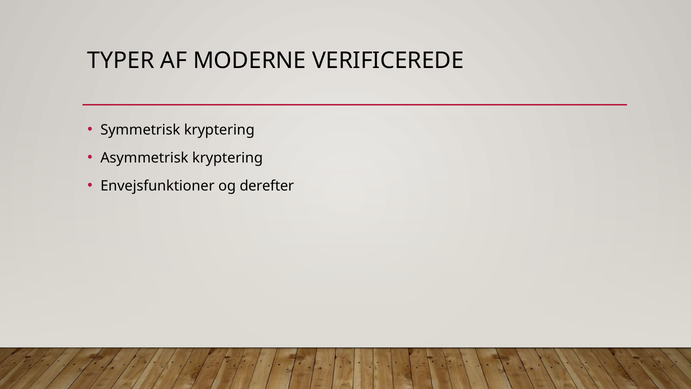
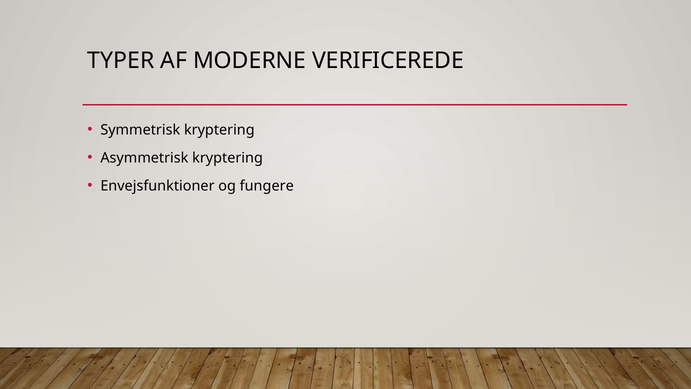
derefter: derefter -> fungere
